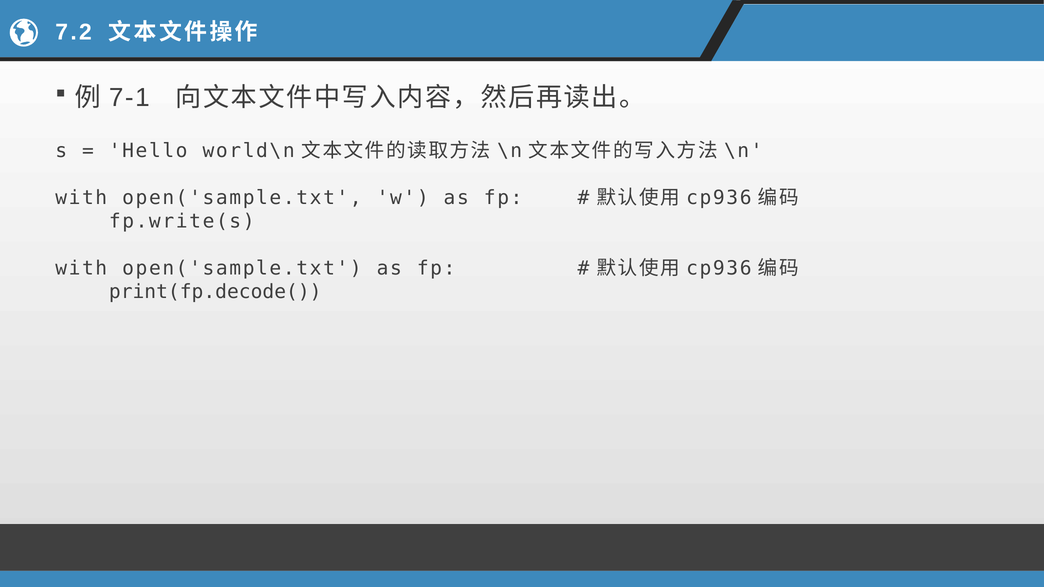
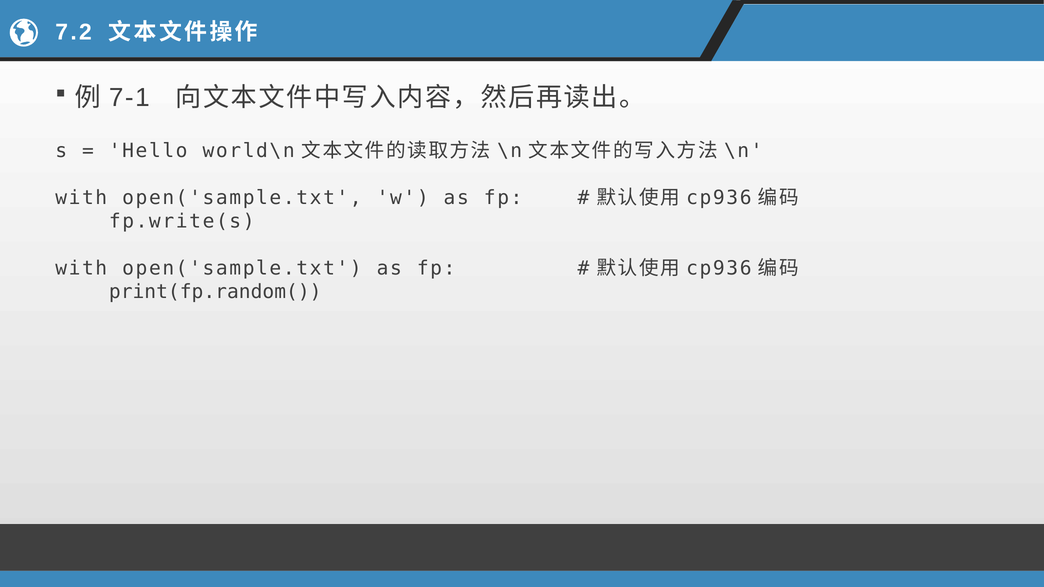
print(fp.decode(: print(fp.decode( -> print(fp.random(
